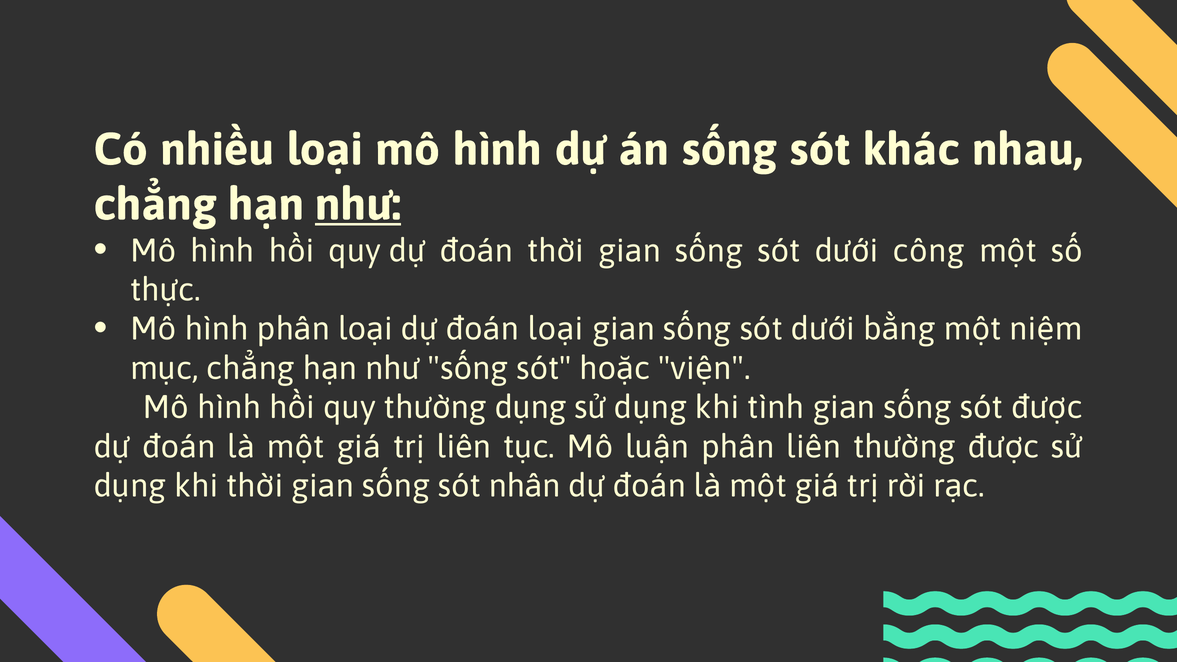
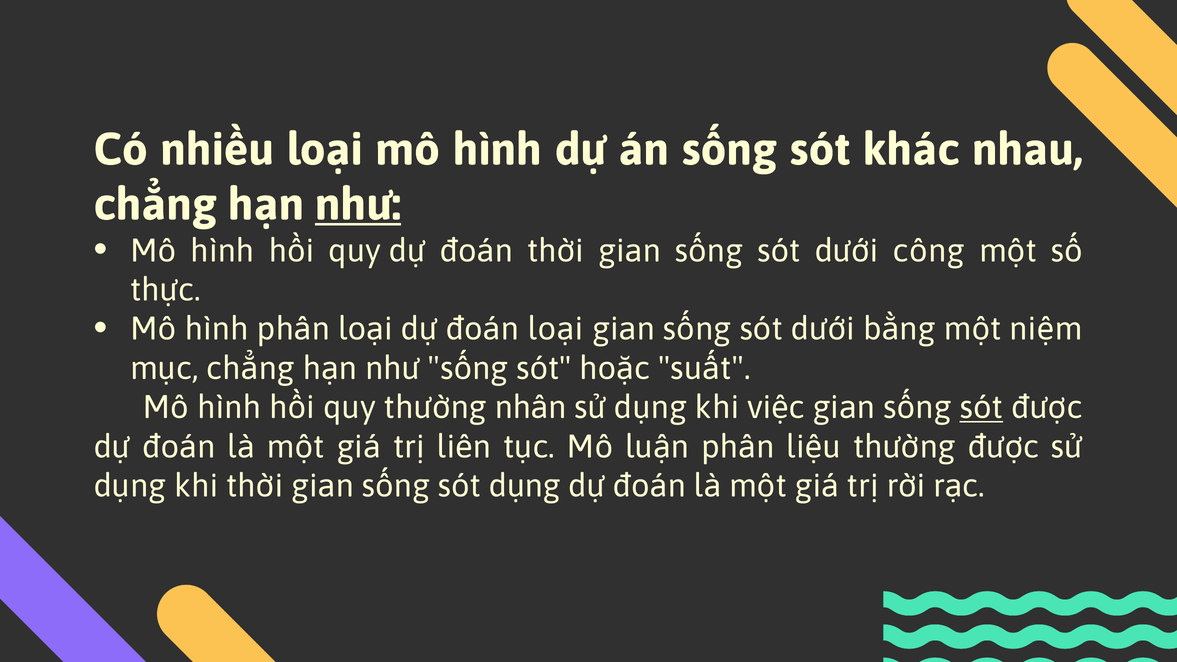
viện: viện -> suất
thường dụng: dụng -> nhân
tình: tình -> việc
sót at (981, 408) underline: none -> present
phân liên: liên -> liệu
sót nhân: nhân -> dụng
